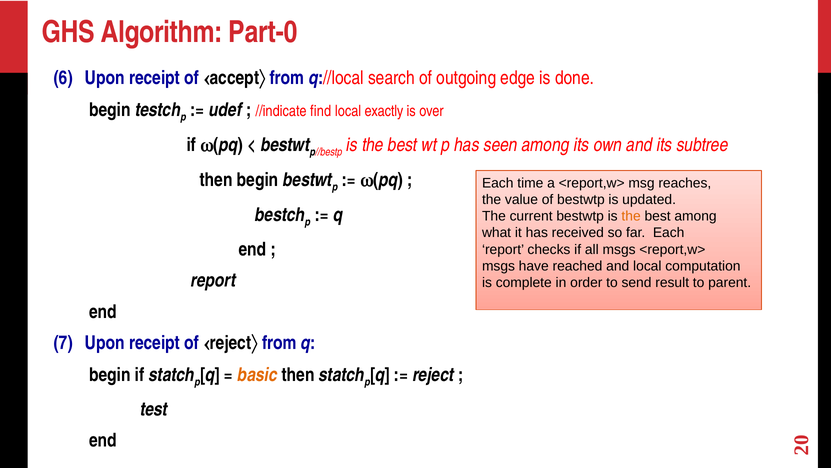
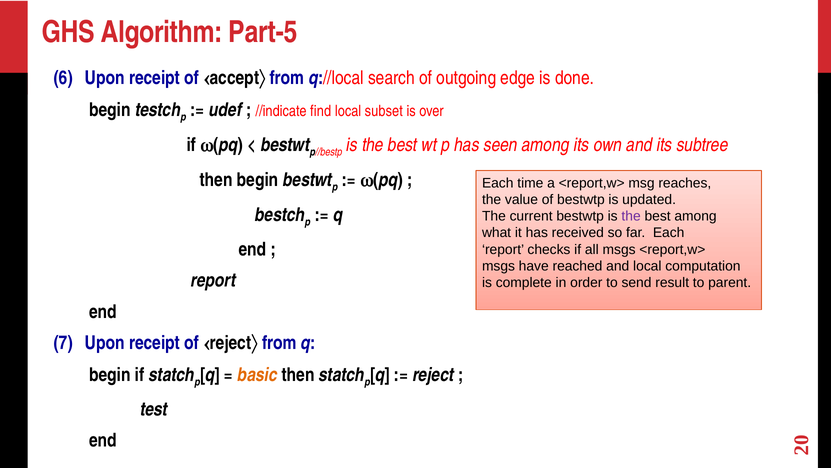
Part-0: Part-0 -> Part-5
exactly: exactly -> subset
the at (631, 216) colour: orange -> purple
